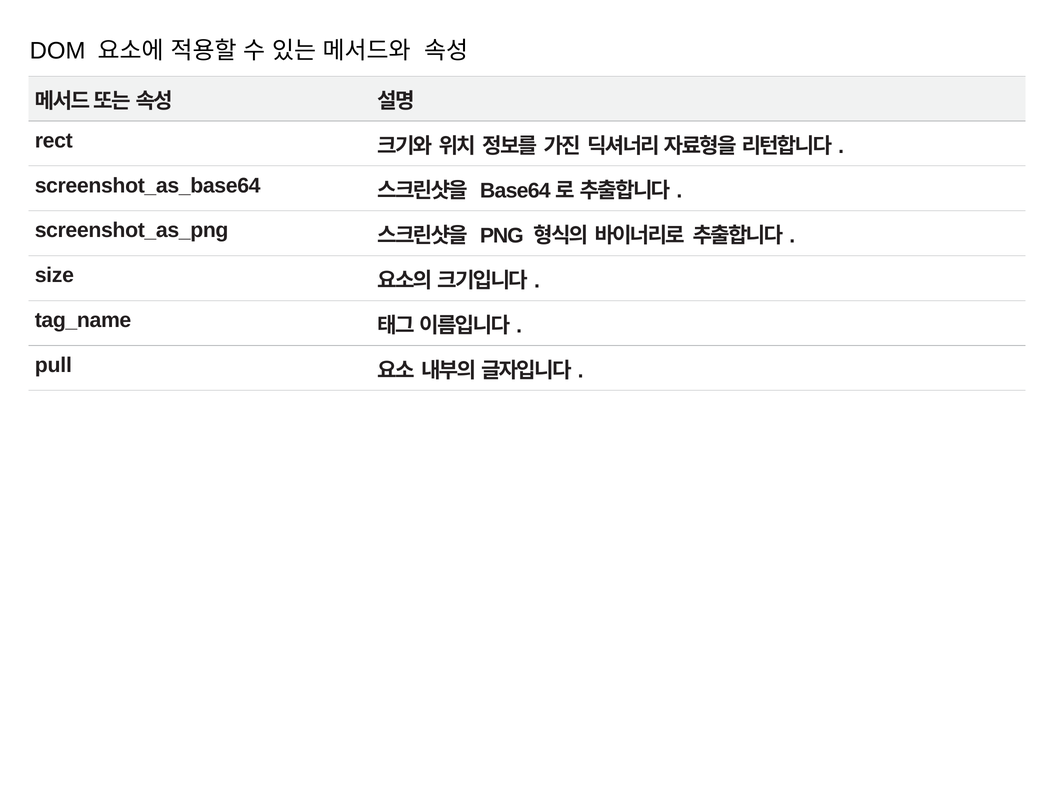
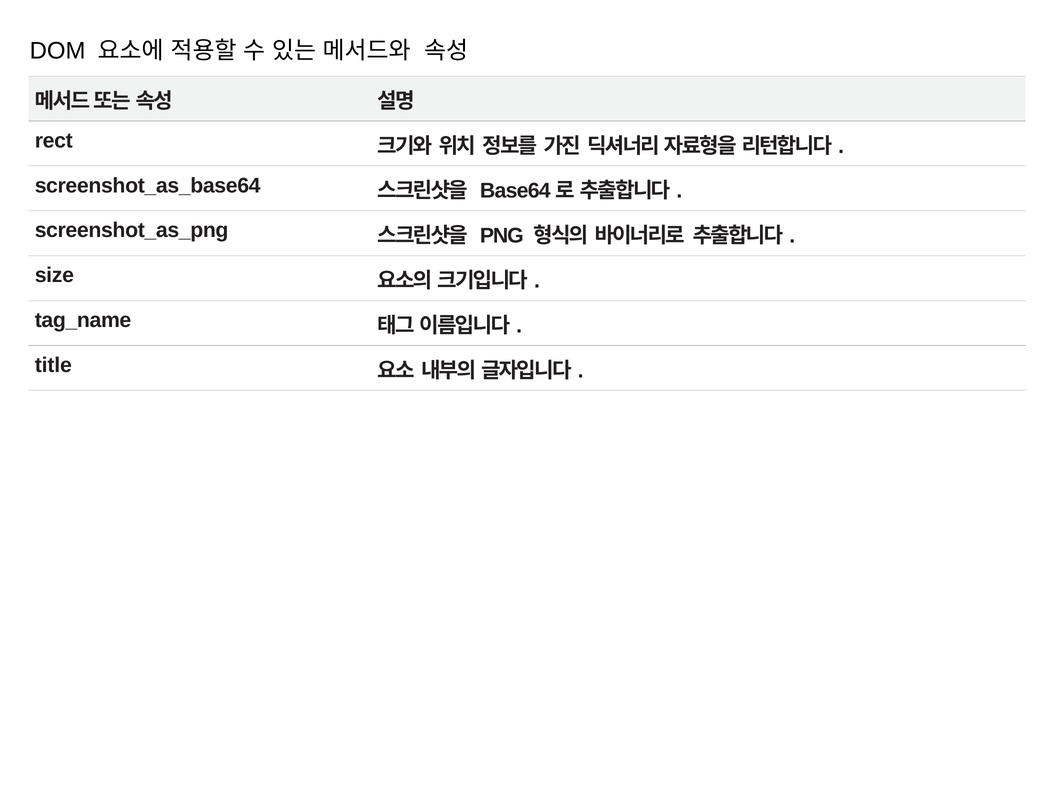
pull: pull -> title
